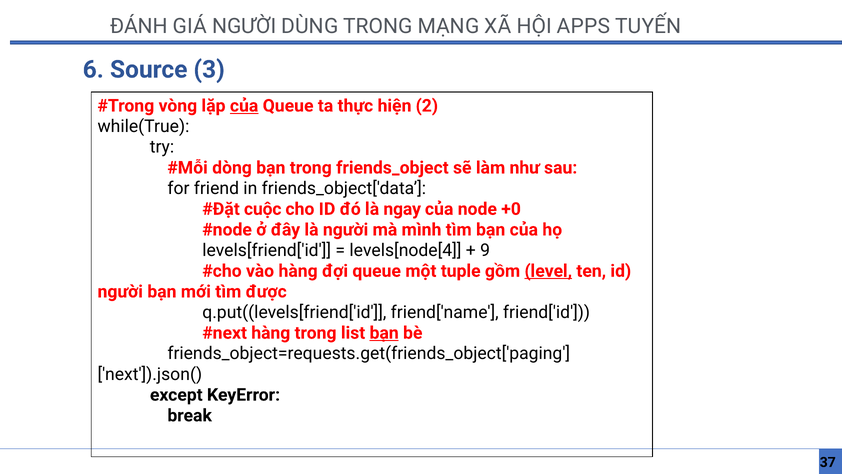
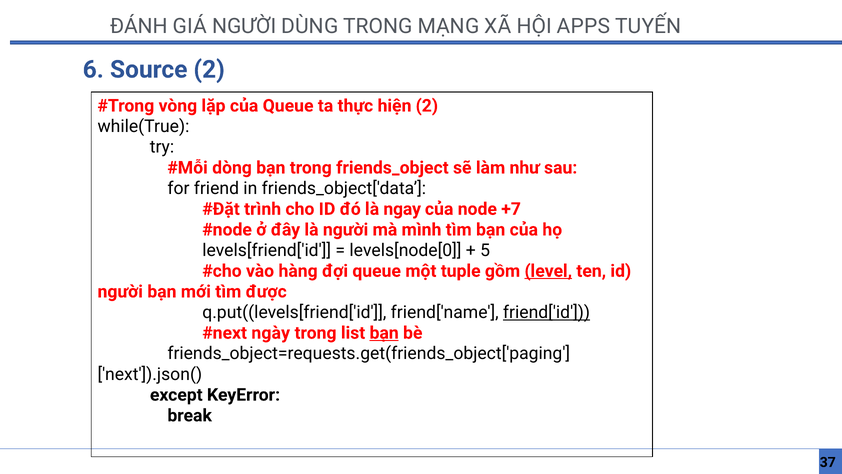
Source 3: 3 -> 2
của at (244, 106) underline: present -> none
cuộc: cuộc -> trình
+0: +0 -> +7
levels[node[4: levels[node[4 -> levels[node[0
9: 9 -> 5
friend['id underline: none -> present
hàng at (271, 333): hàng -> ngày
